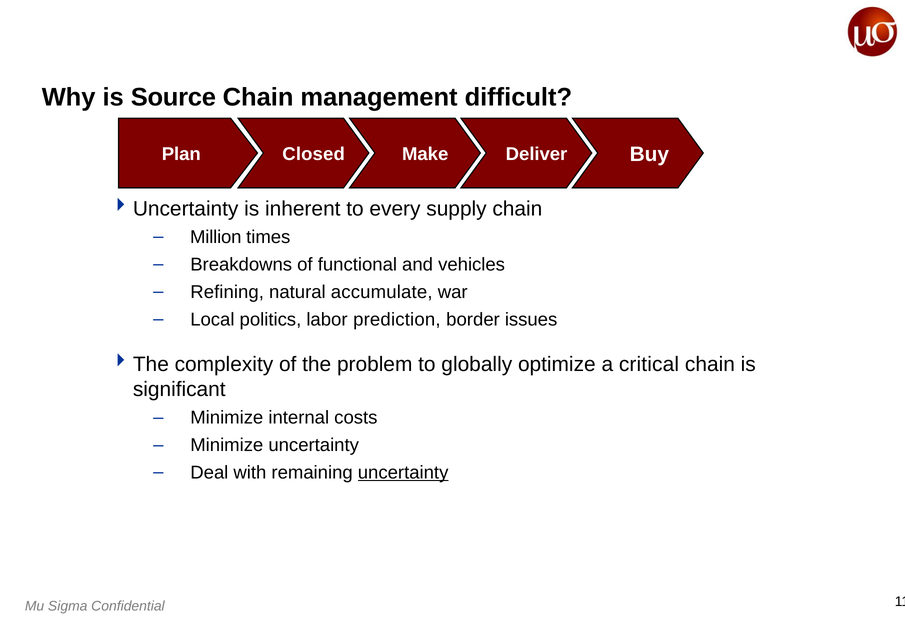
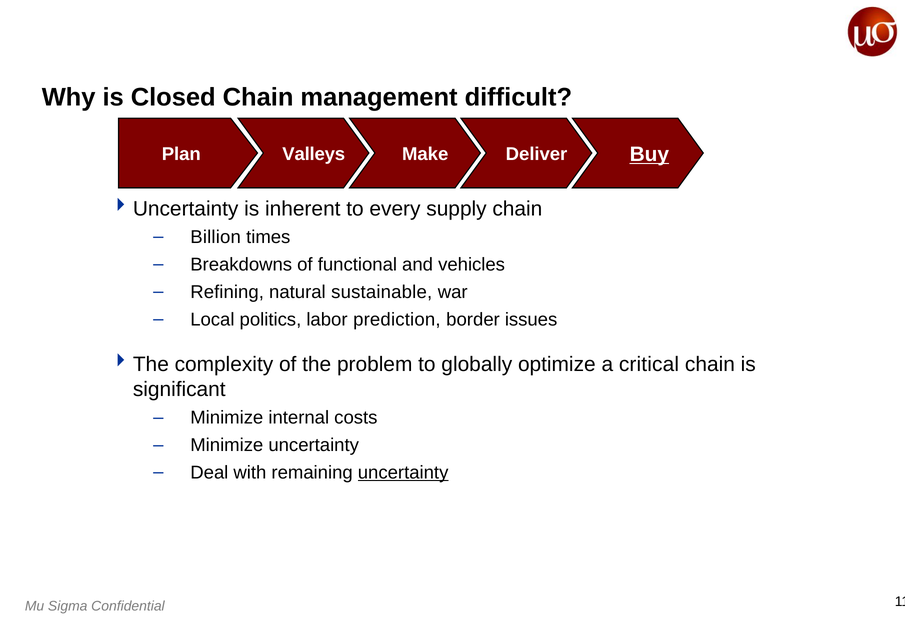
Source: Source -> Closed
Closed: Closed -> Valleys
Buy underline: none -> present
Million: Million -> Billion
accumulate: accumulate -> sustainable
